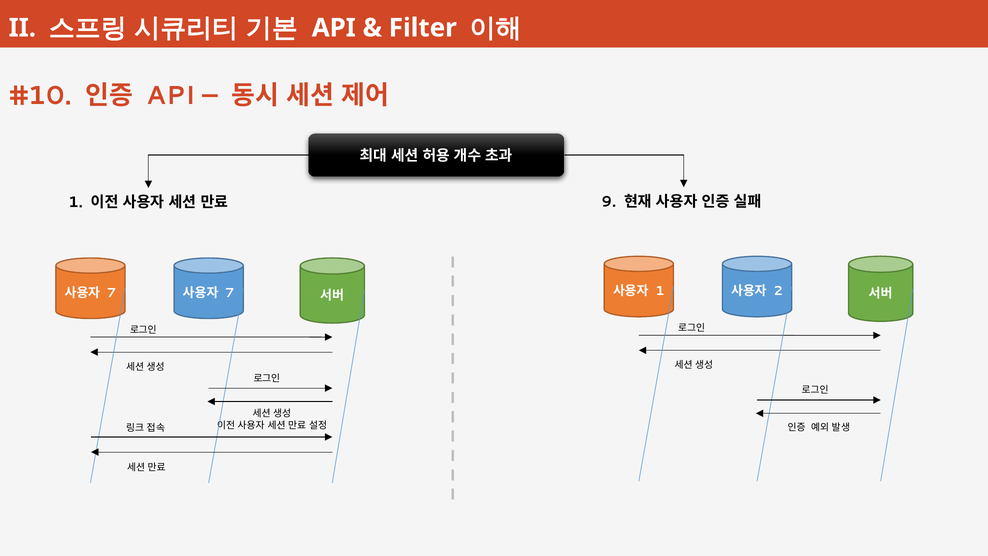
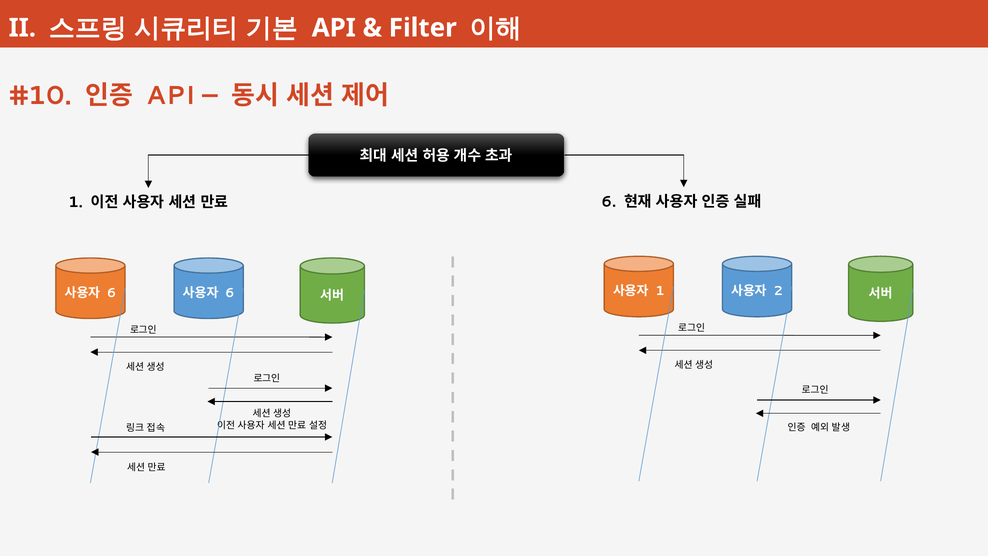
9 at (609, 202): 9 -> 6
7 at (112, 293): 7 -> 6
7 at (230, 293): 7 -> 6
